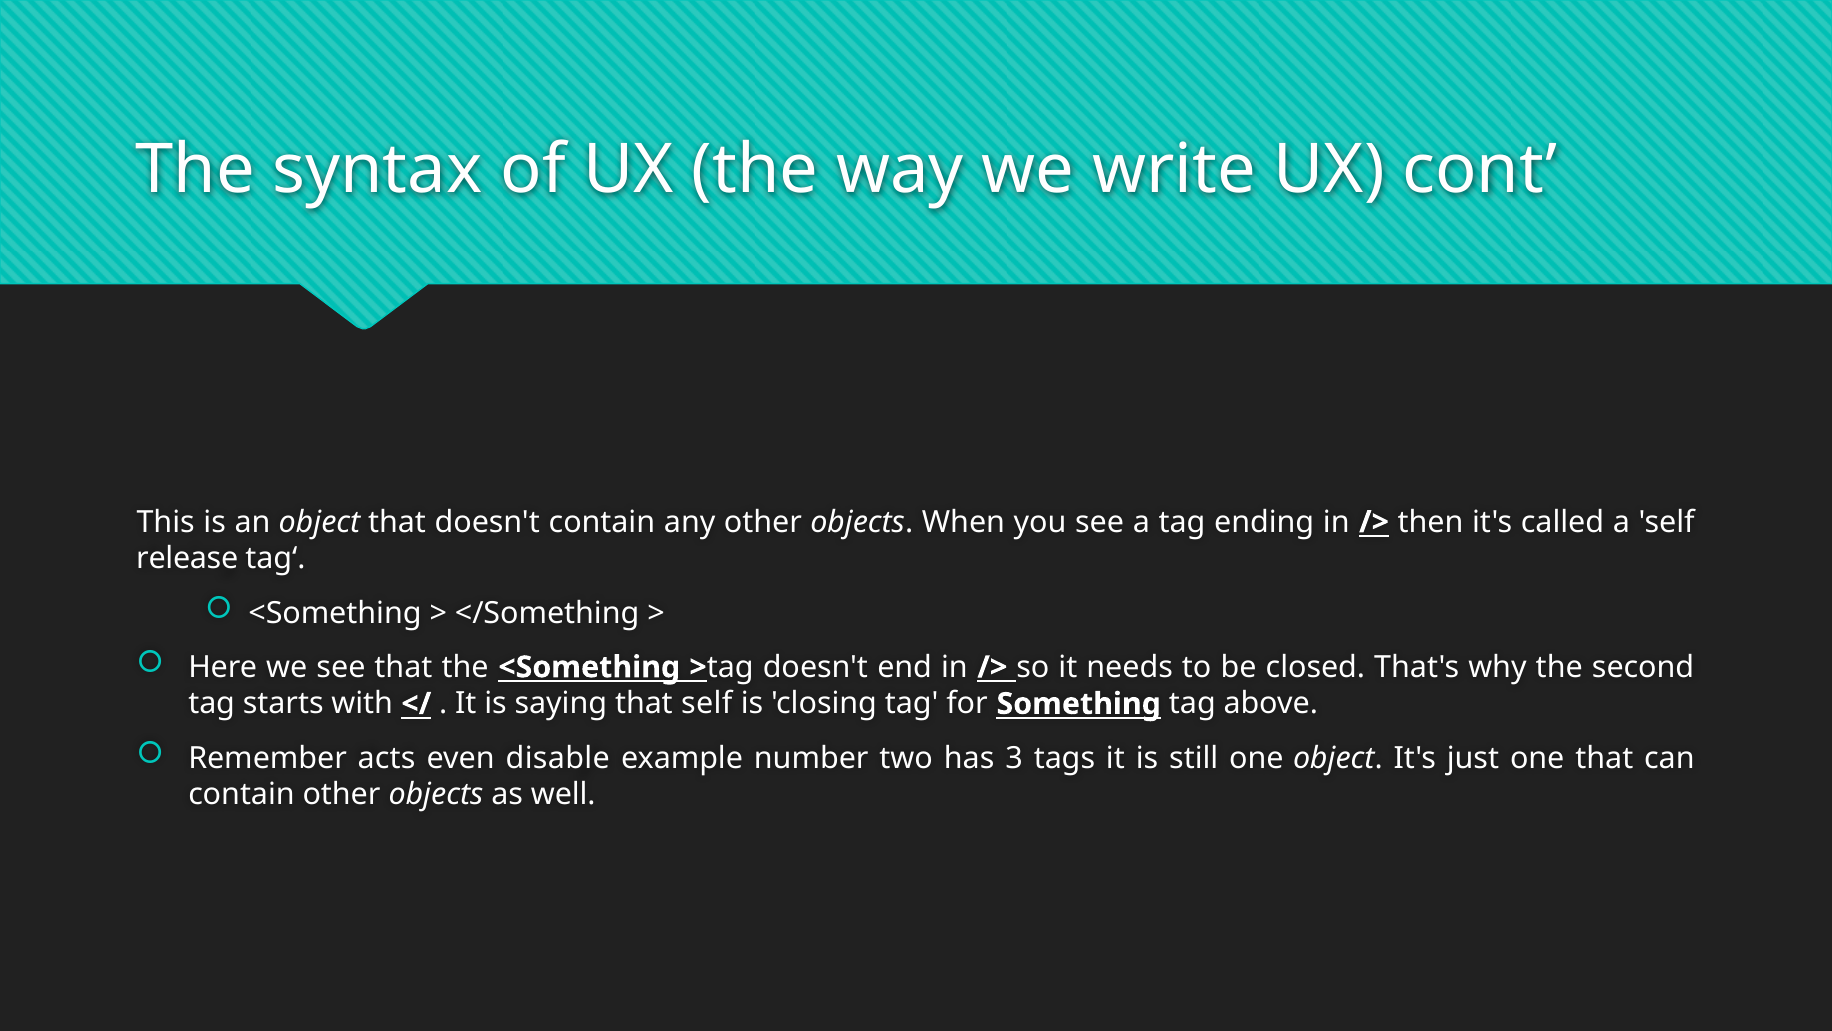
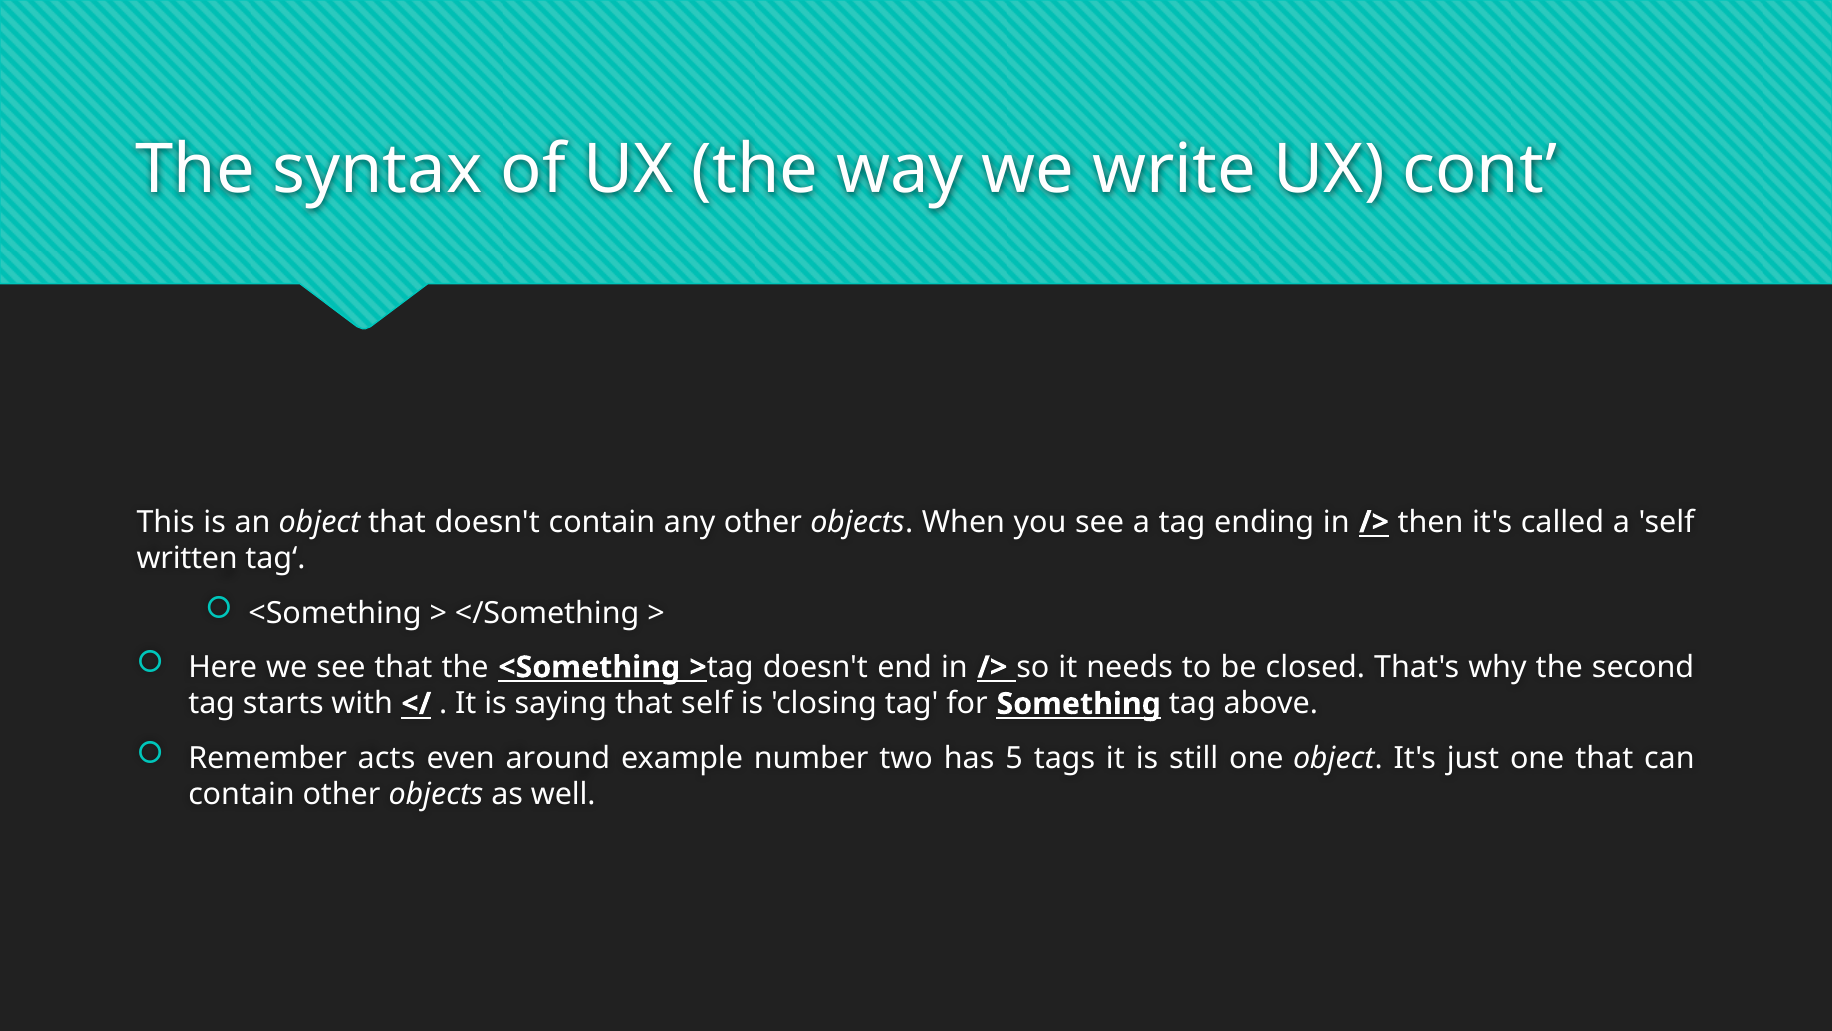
release: release -> written
disable: disable -> around
3: 3 -> 5
